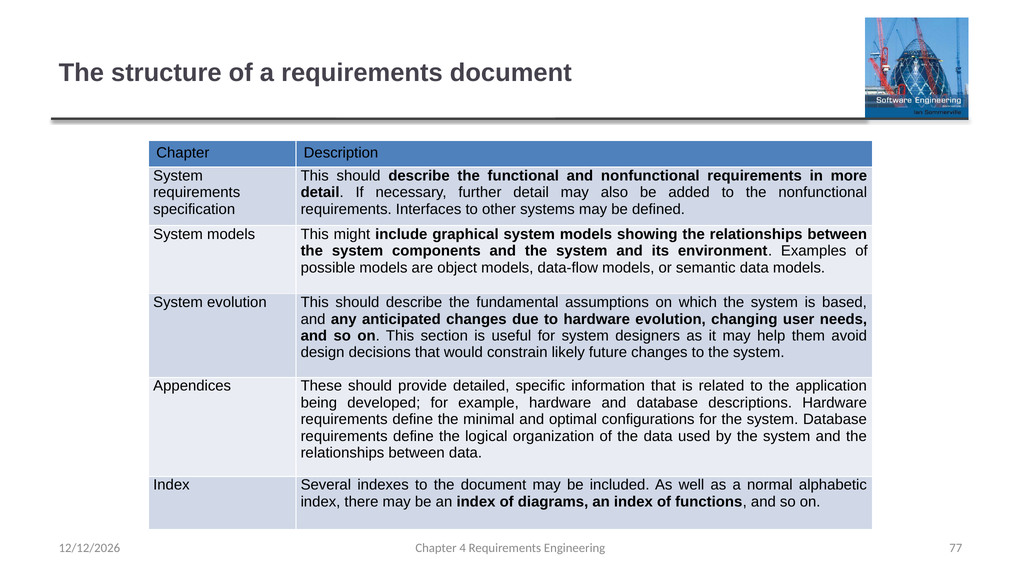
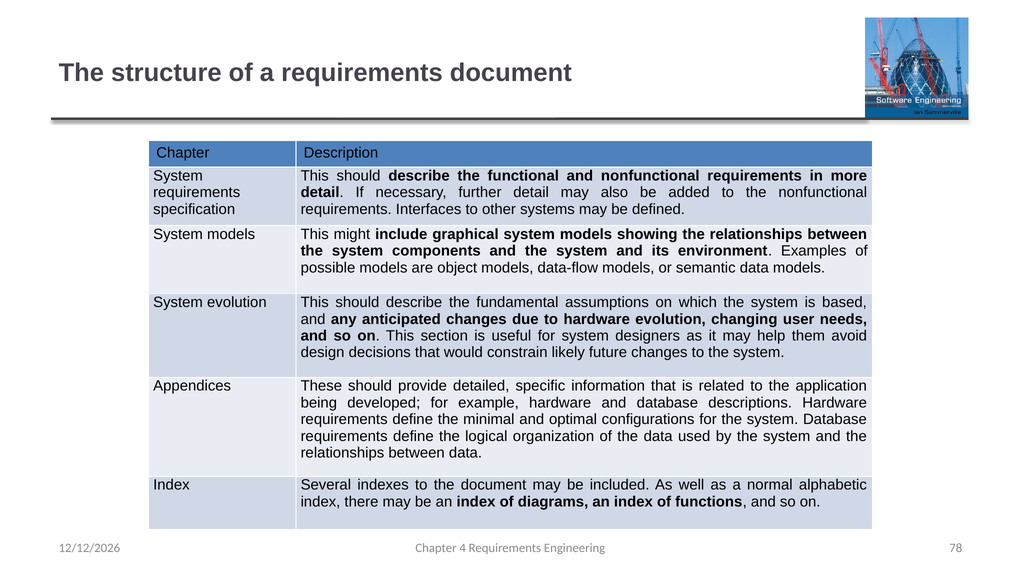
77: 77 -> 78
